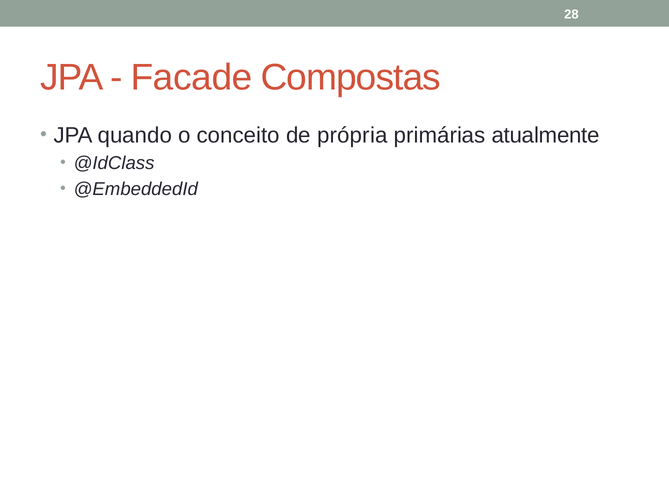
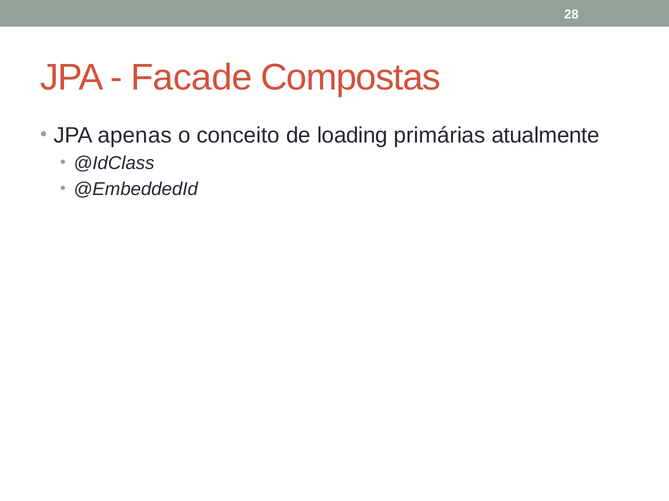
quando: quando -> apenas
própria: própria -> loading
